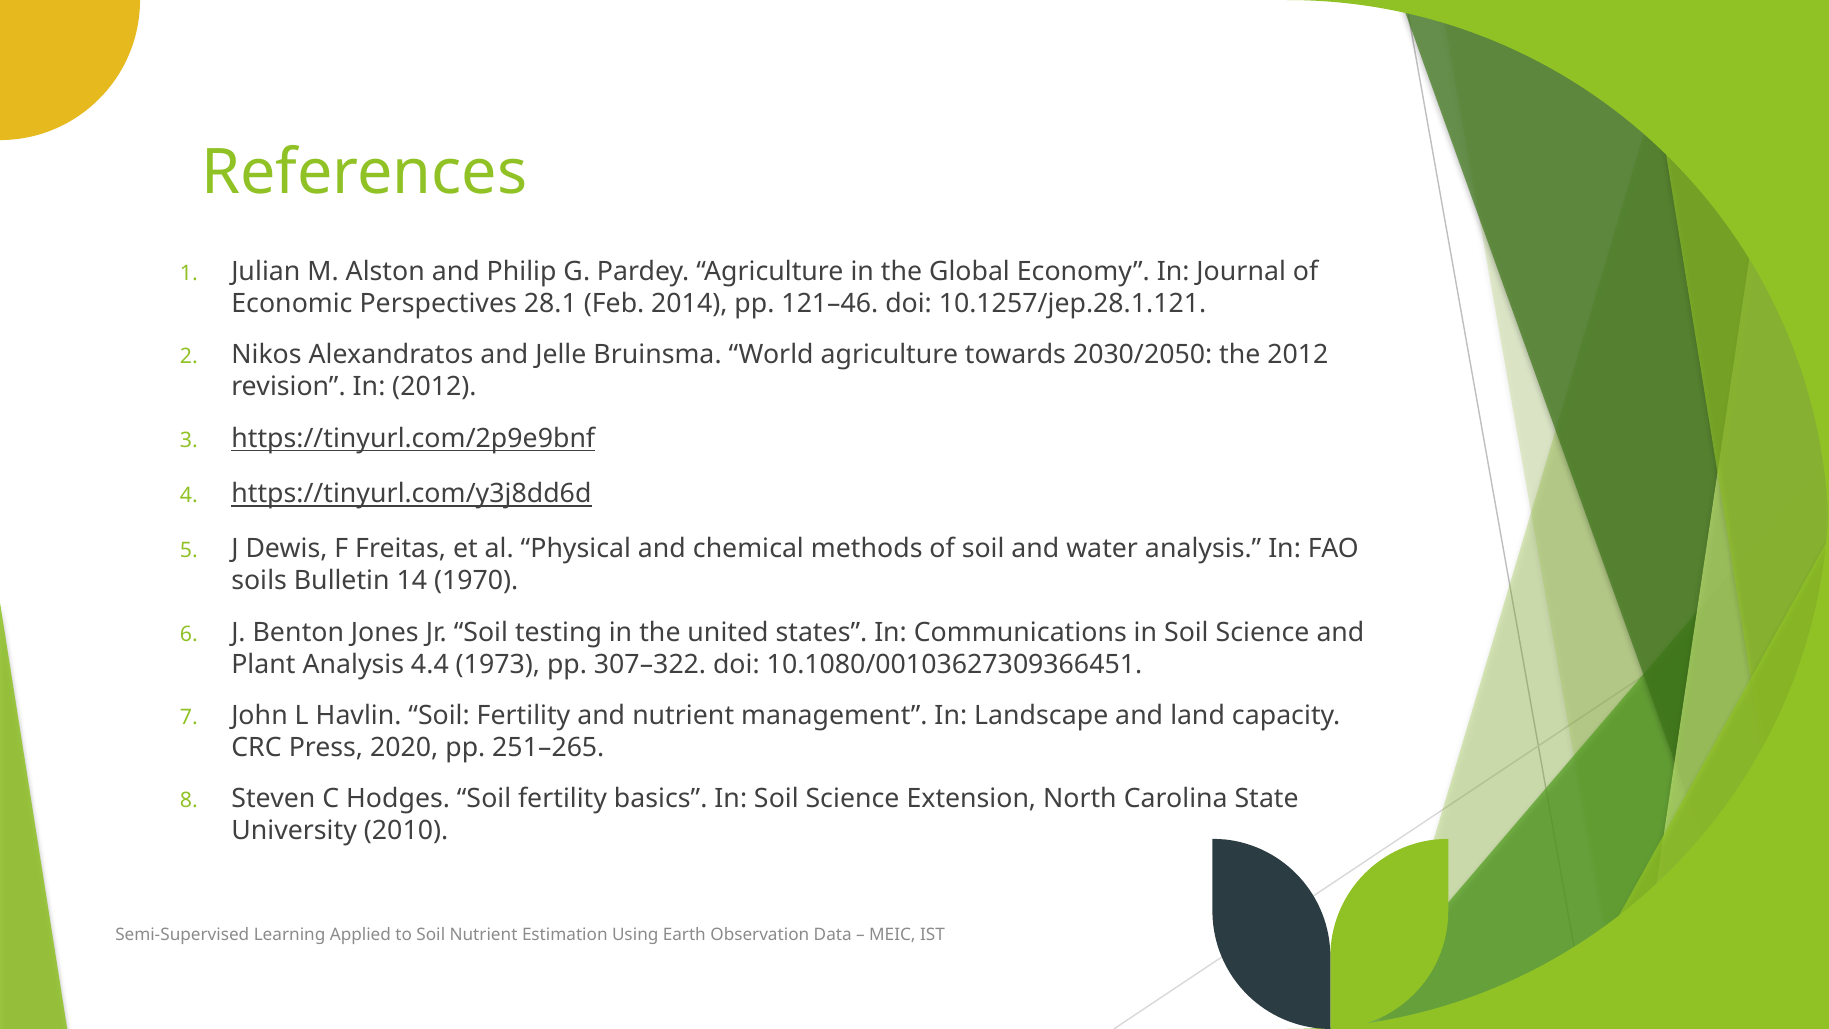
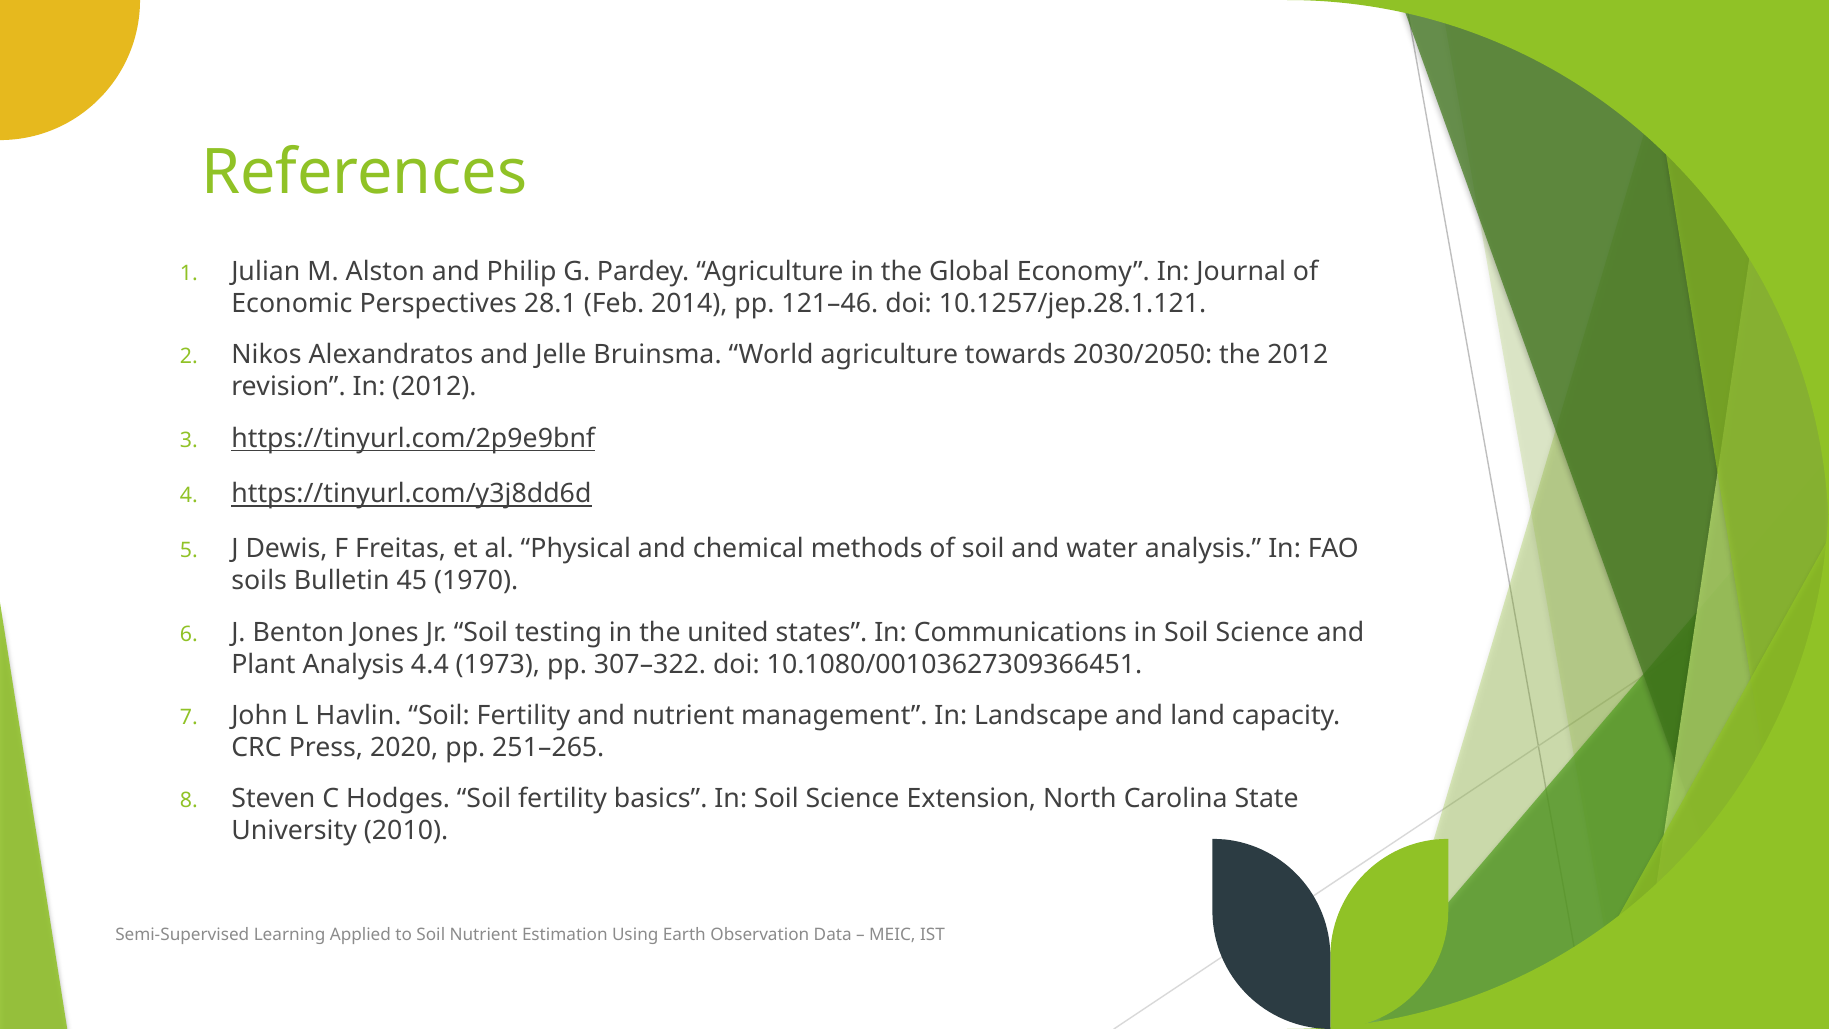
14: 14 -> 45
